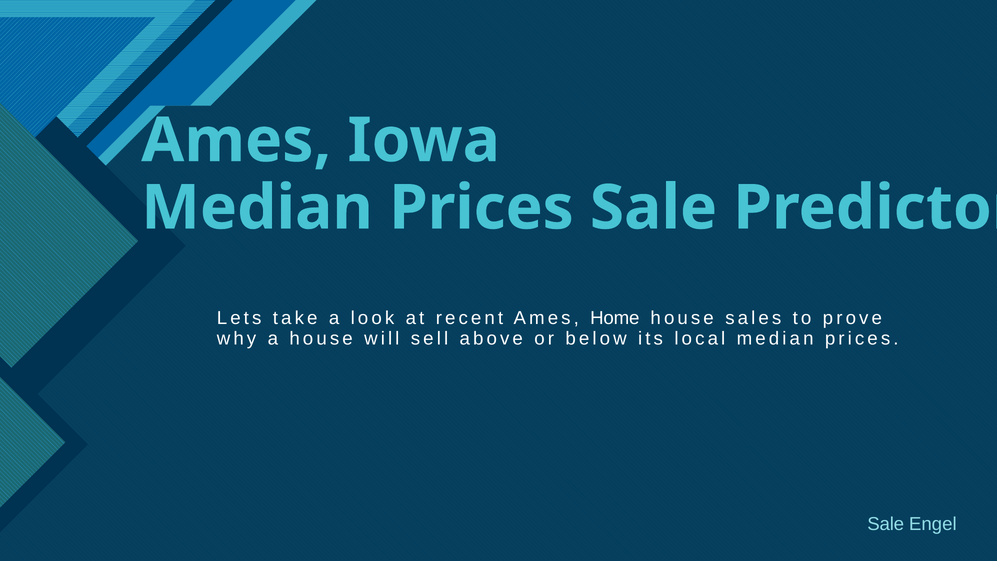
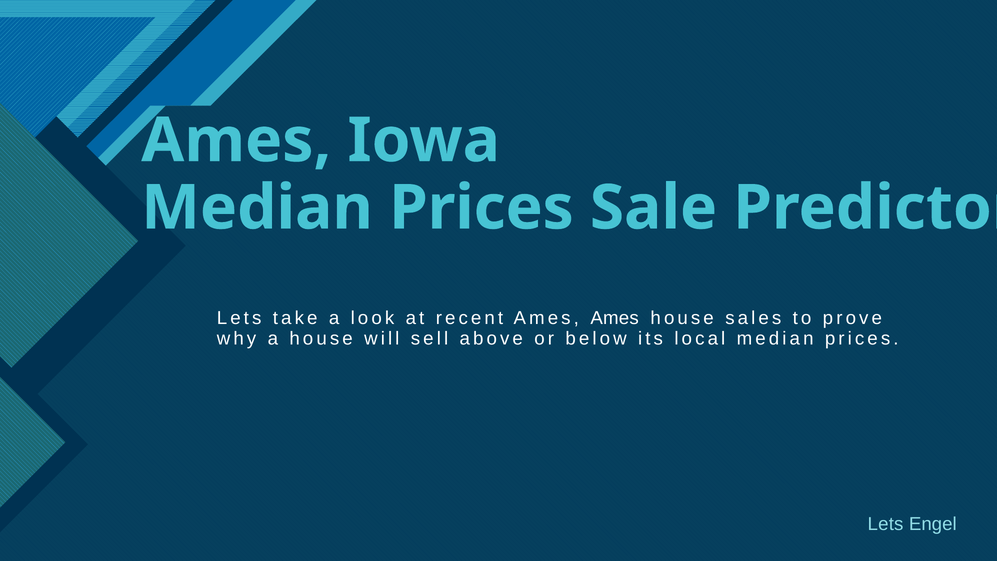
Ames Home: Home -> Ames
Sale at (886, 524): Sale -> Lets
